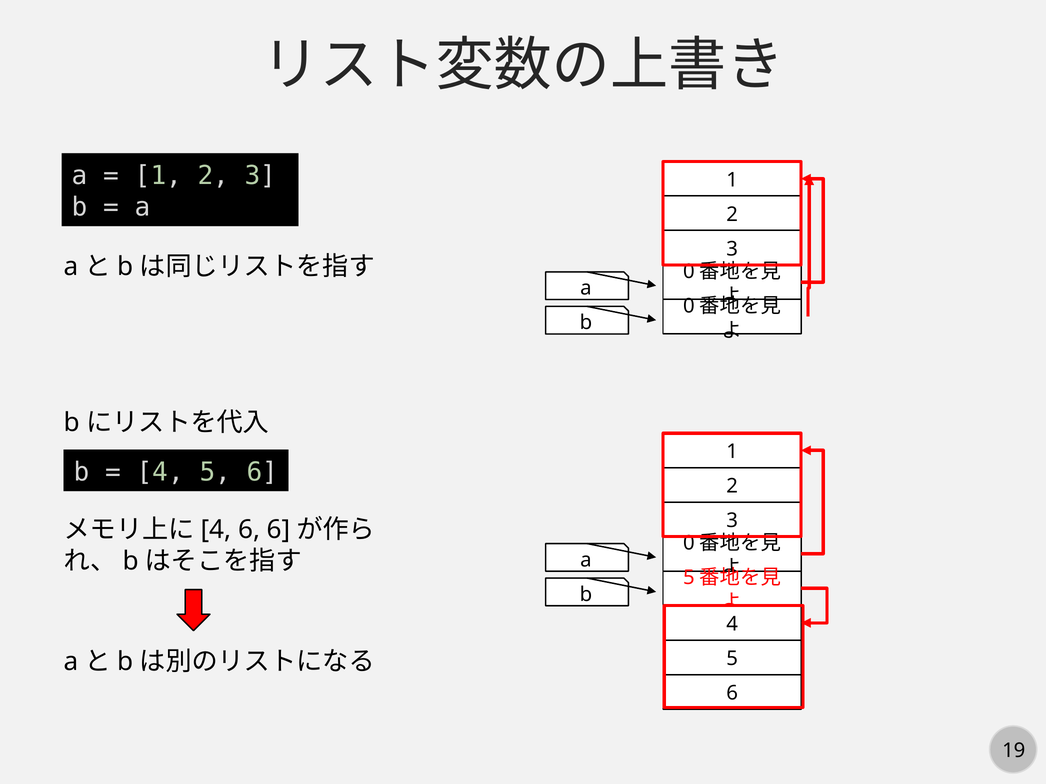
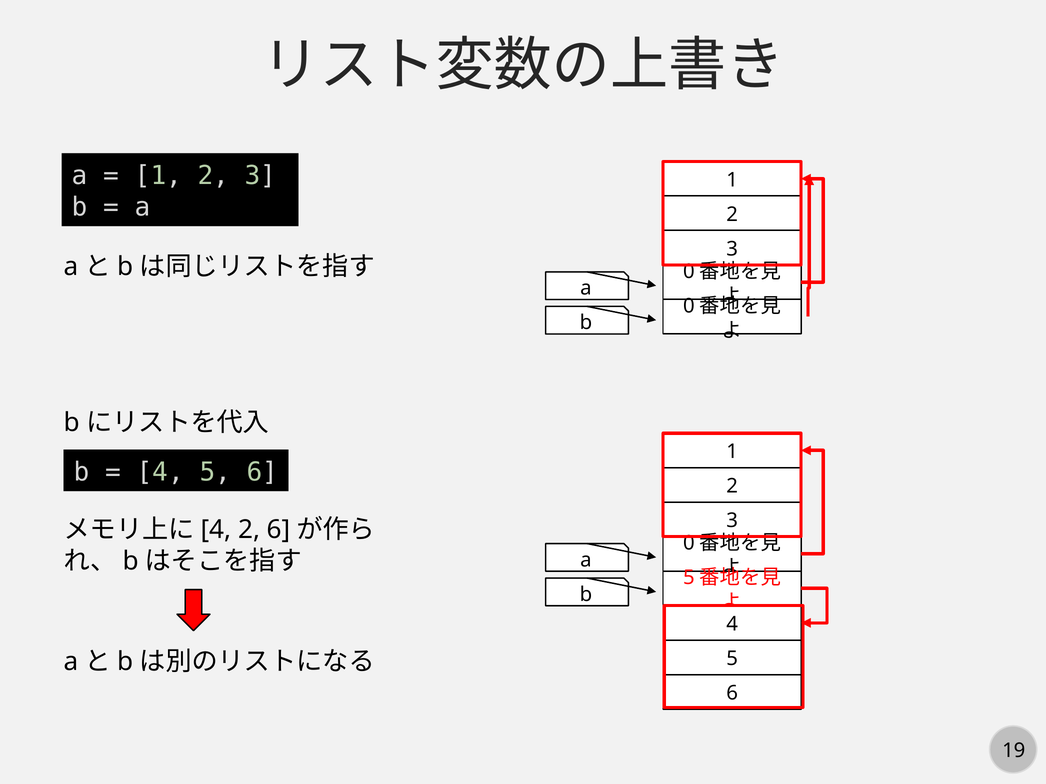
6 at (249, 530): 6 -> 2
